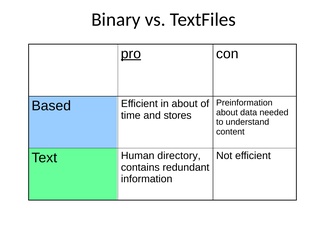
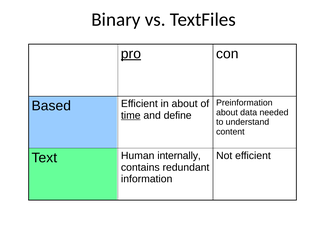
time underline: none -> present
stores: stores -> define
directory: directory -> internally
